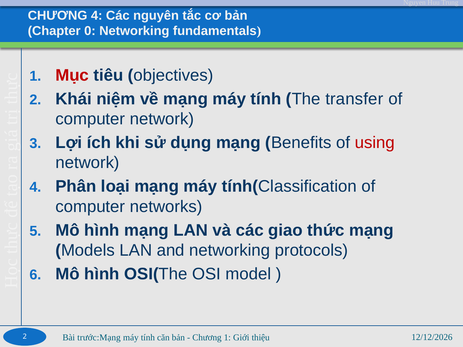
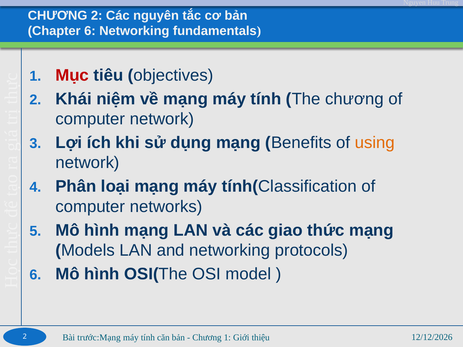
CHƯƠNG 4: 4 -> 2
Chapter 0: 0 -> 6
The transfer: transfer -> chương
using colour: red -> orange
